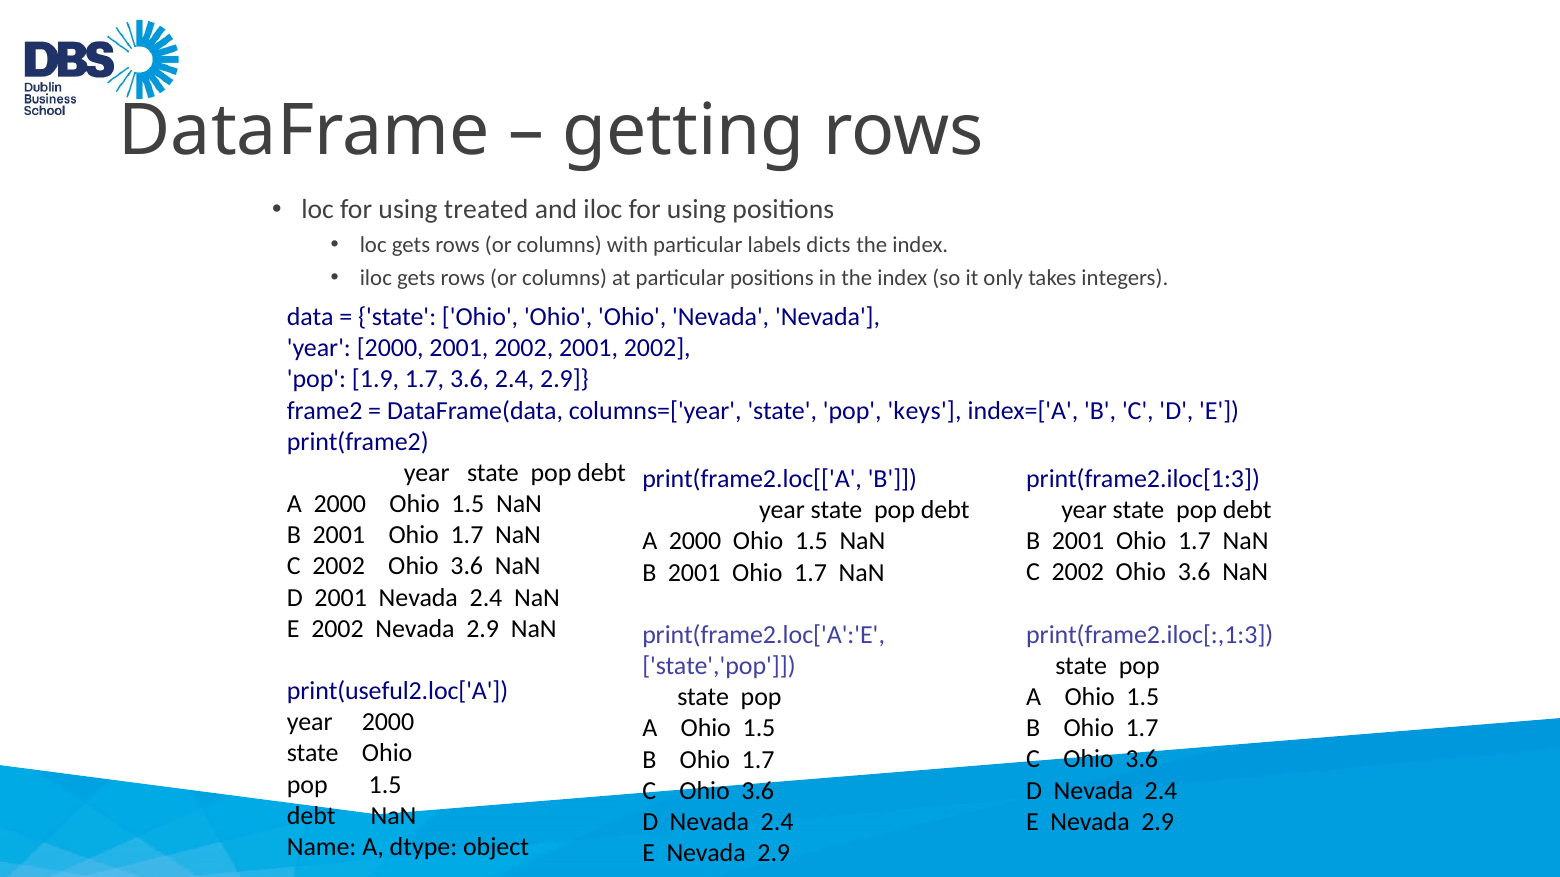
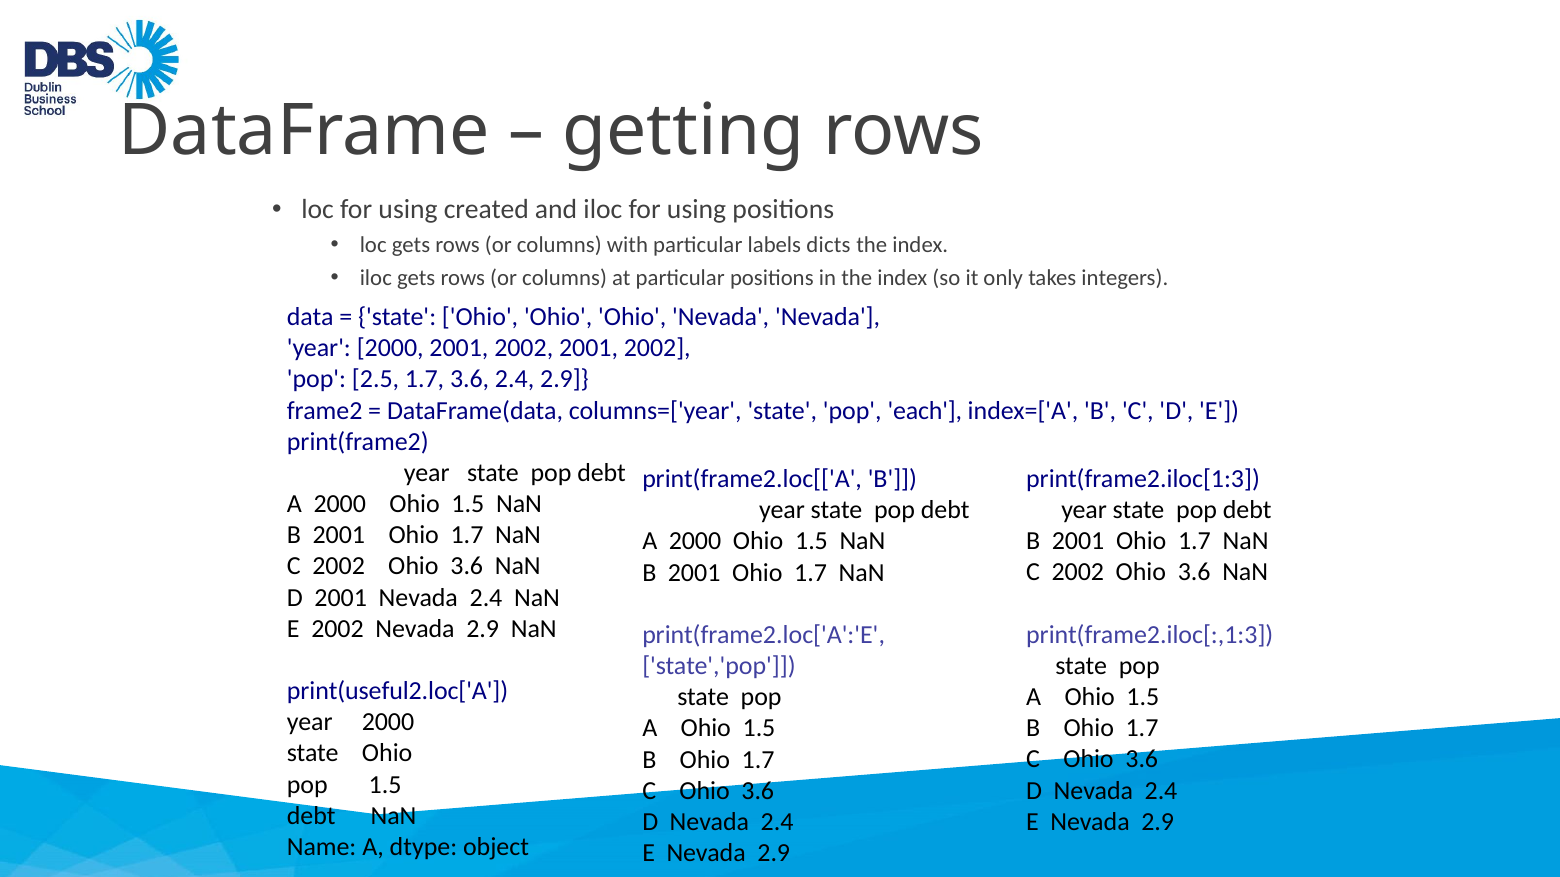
treated: treated -> created
1.9: 1.9 -> 2.5
keys: keys -> each
